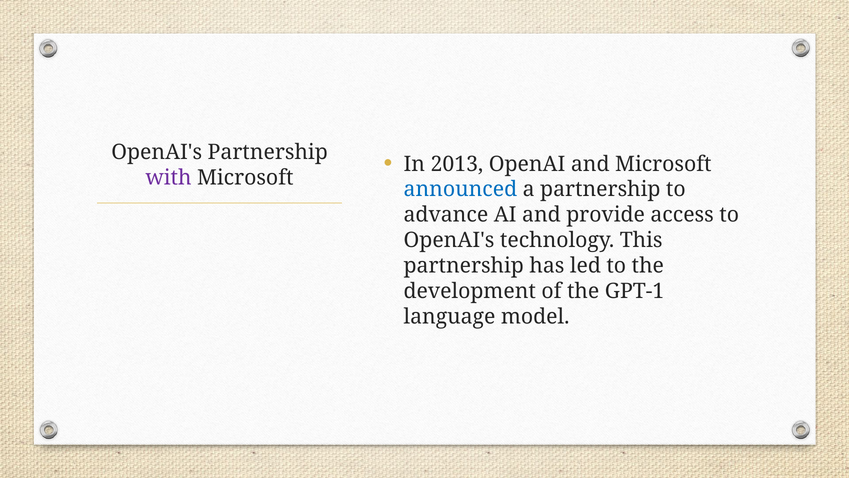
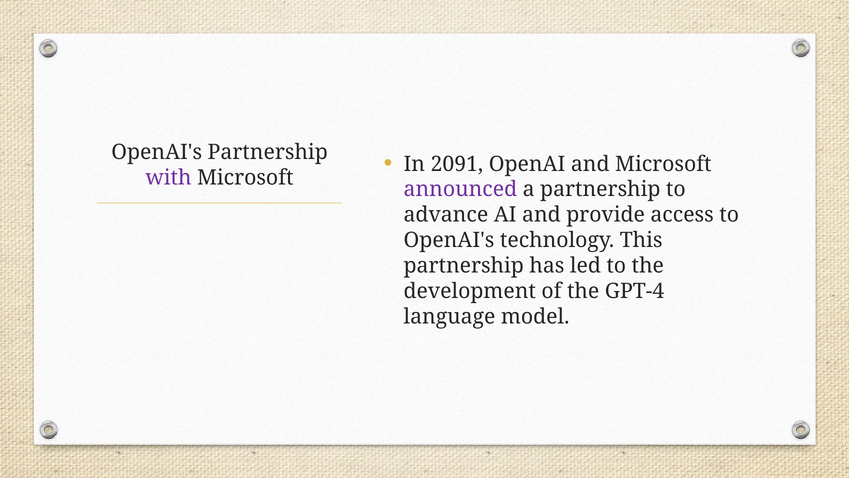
2013: 2013 -> 2091
announced colour: blue -> purple
GPT-1: GPT-1 -> GPT-4
